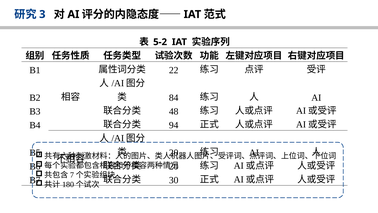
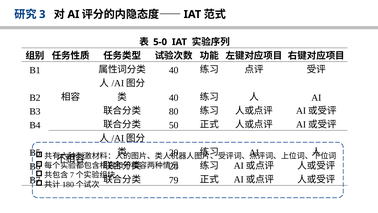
5-2: 5-2 -> 5-0
22 at (174, 70): 22 -> 40
84 at (174, 98): 84 -> 40
48: 48 -> 80
94: 94 -> 50
30: 30 -> 79
